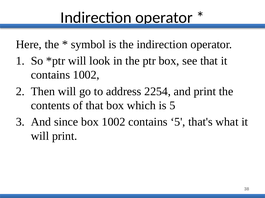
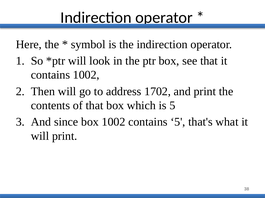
2254: 2254 -> 1702
